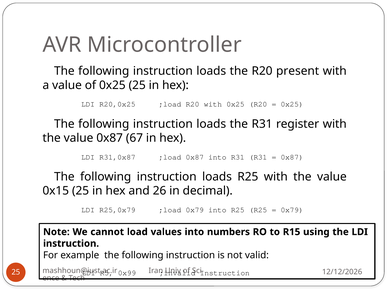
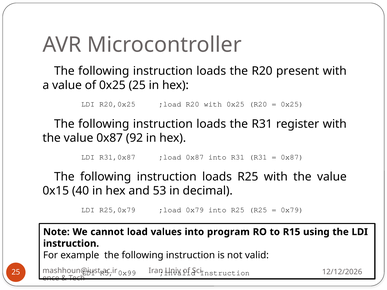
67: 67 -> 92
0x15 25: 25 -> 40
26: 26 -> 53
numbers: numbers -> program
